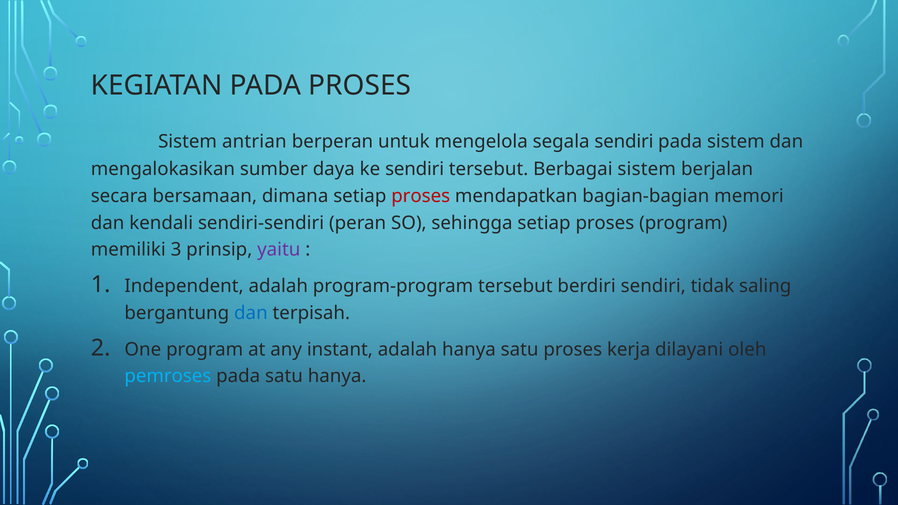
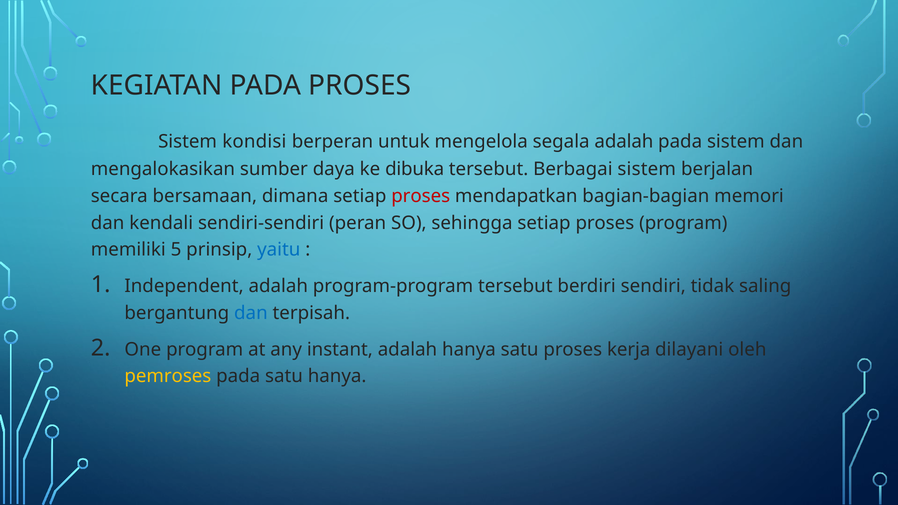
antrian: antrian -> kondisi
segala sendiri: sendiri -> adalah
ke sendiri: sendiri -> dibuka
3: 3 -> 5
yaitu colour: purple -> blue
pemroses colour: light blue -> yellow
